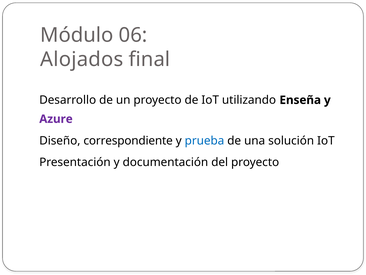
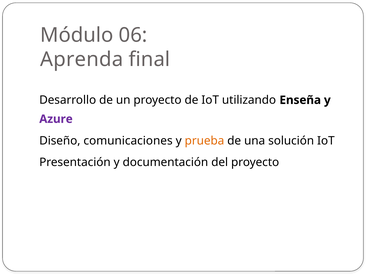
Alojados: Alojados -> Aprenda
correspondiente: correspondiente -> comunicaciones
prueba colour: blue -> orange
